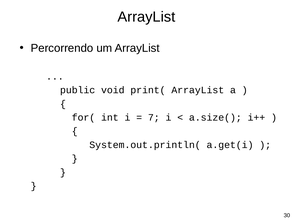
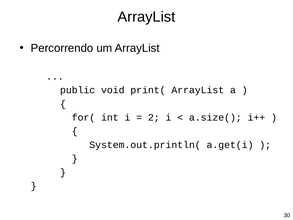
7: 7 -> 2
